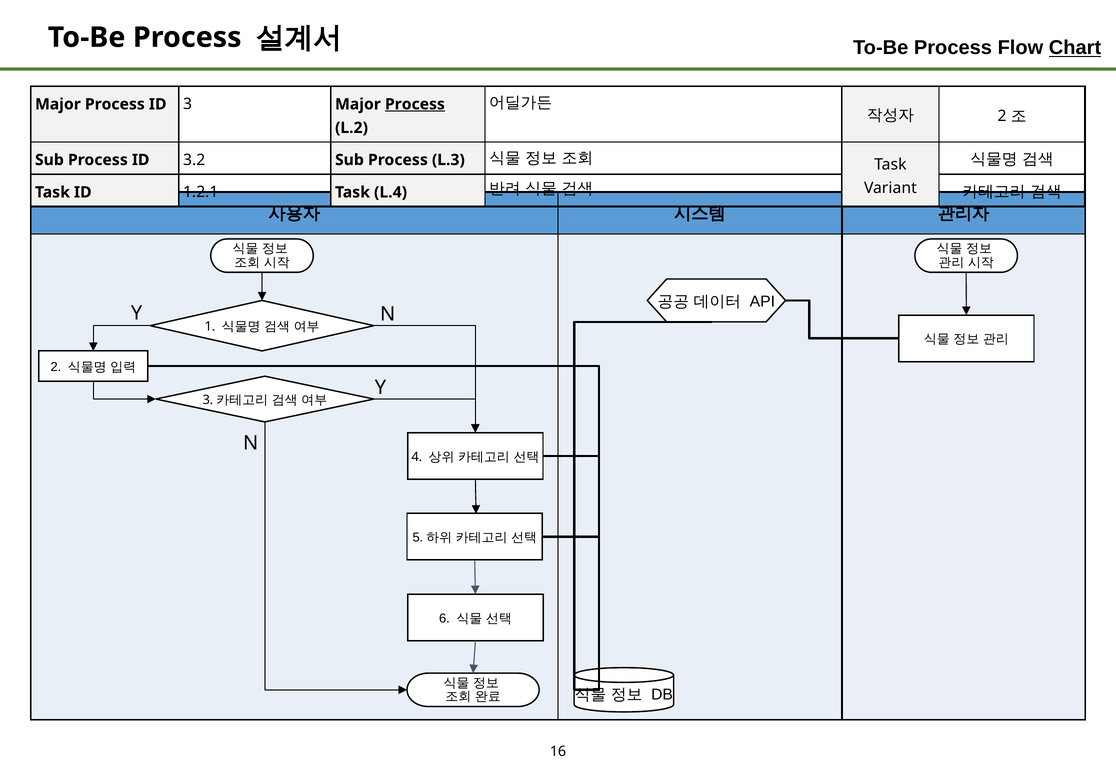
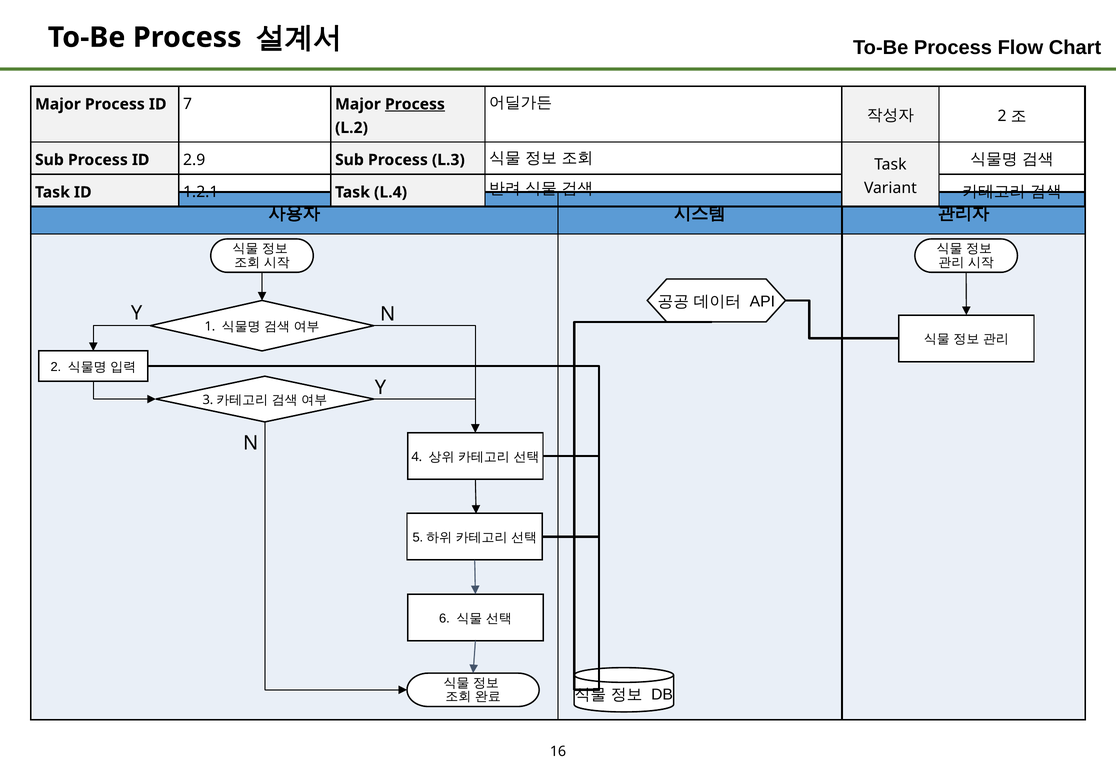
Chart underline: present -> none
3: 3 -> 7
3.2: 3.2 -> 2.9
